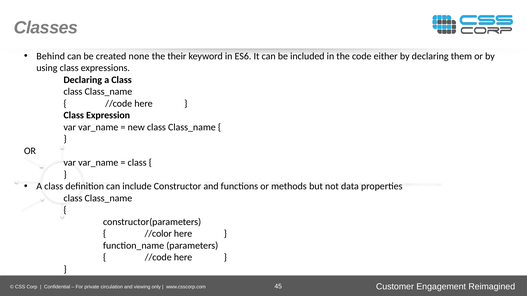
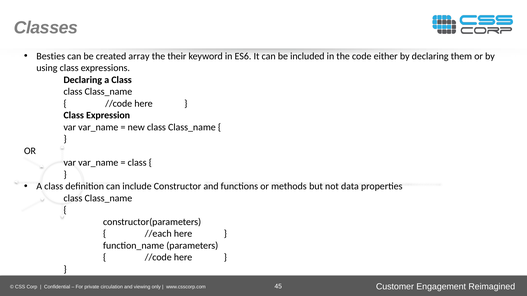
Behind: Behind -> Besties
none: none -> array
//color: //color -> //each
